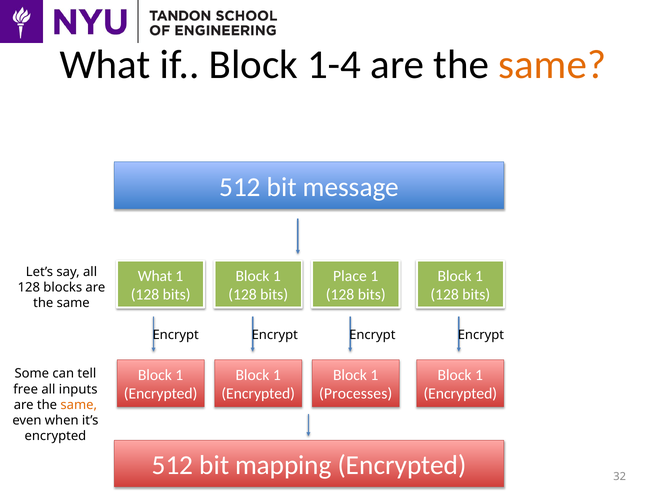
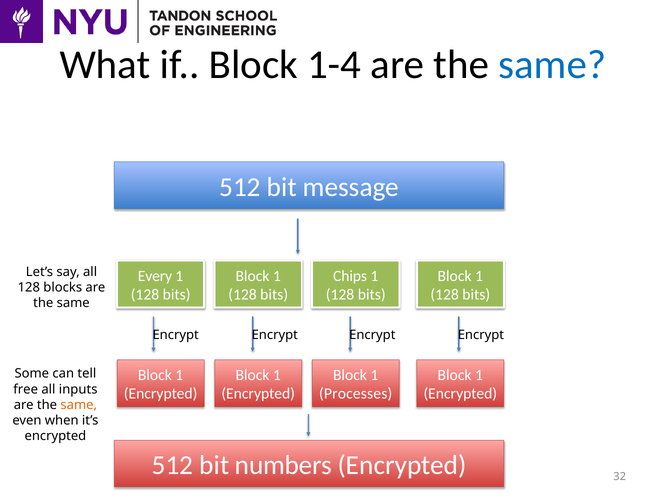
same at (552, 64) colour: orange -> blue
What at (155, 276): What -> Every
Place: Place -> Chips
mapping: mapping -> numbers
